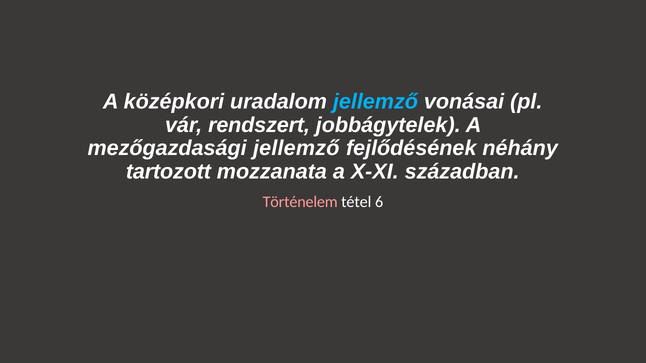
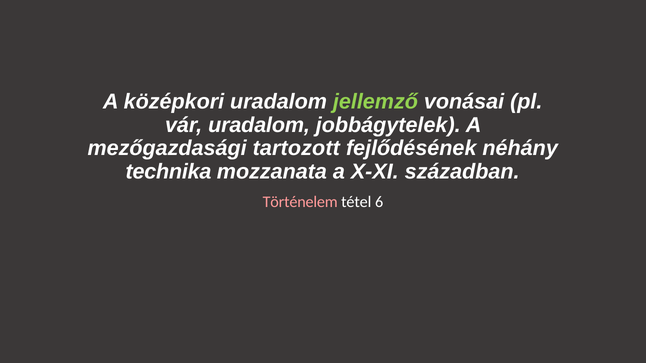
jellemző at (375, 102) colour: light blue -> light green
vár rendszert: rendszert -> uradalom
mezőgazdasági jellemző: jellemző -> tartozott
tartozott: tartozott -> technika
